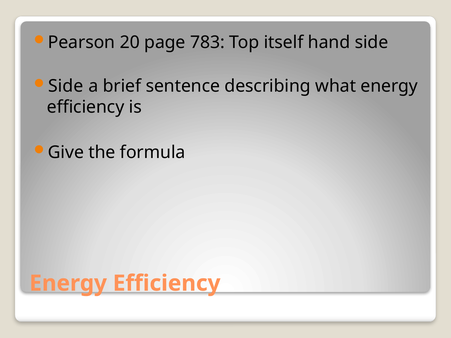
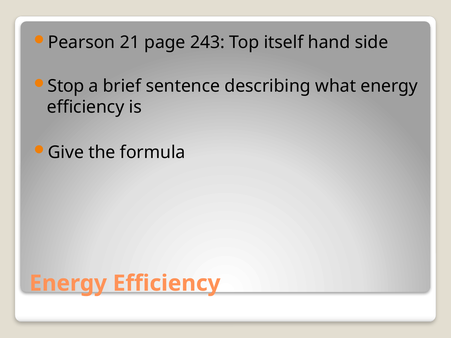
20: 20 -> 21
783: 783 -> 243
Side at (66, 86): Side -> Stop
